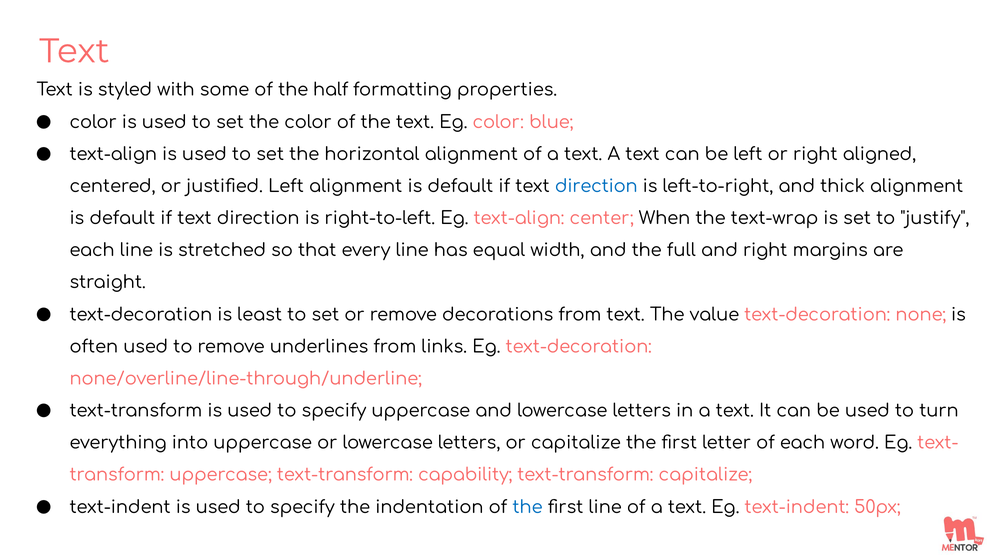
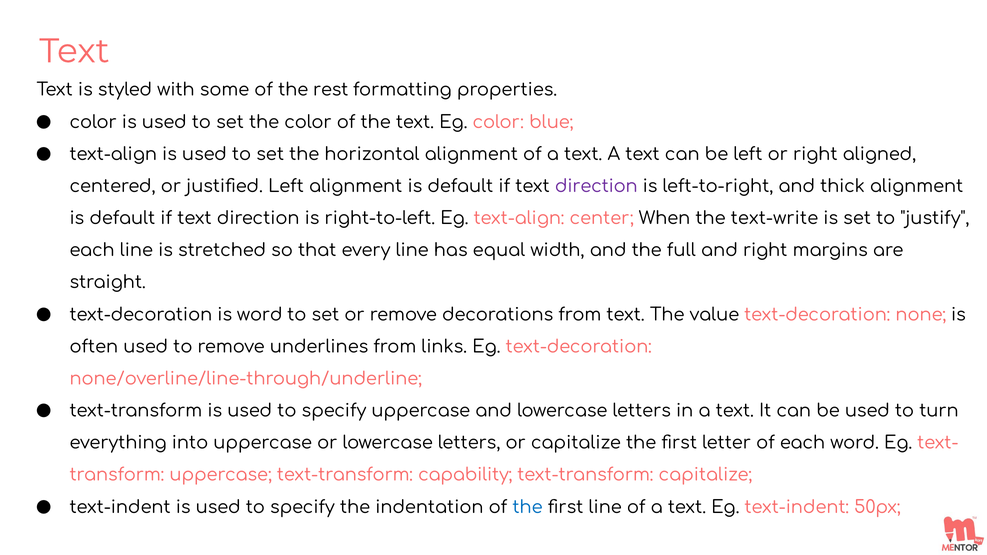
half: half -> rest
direction at (596, 186) colour: blue -> purple
text-wrap: text-wrap -> text-write
is least: least -> word
